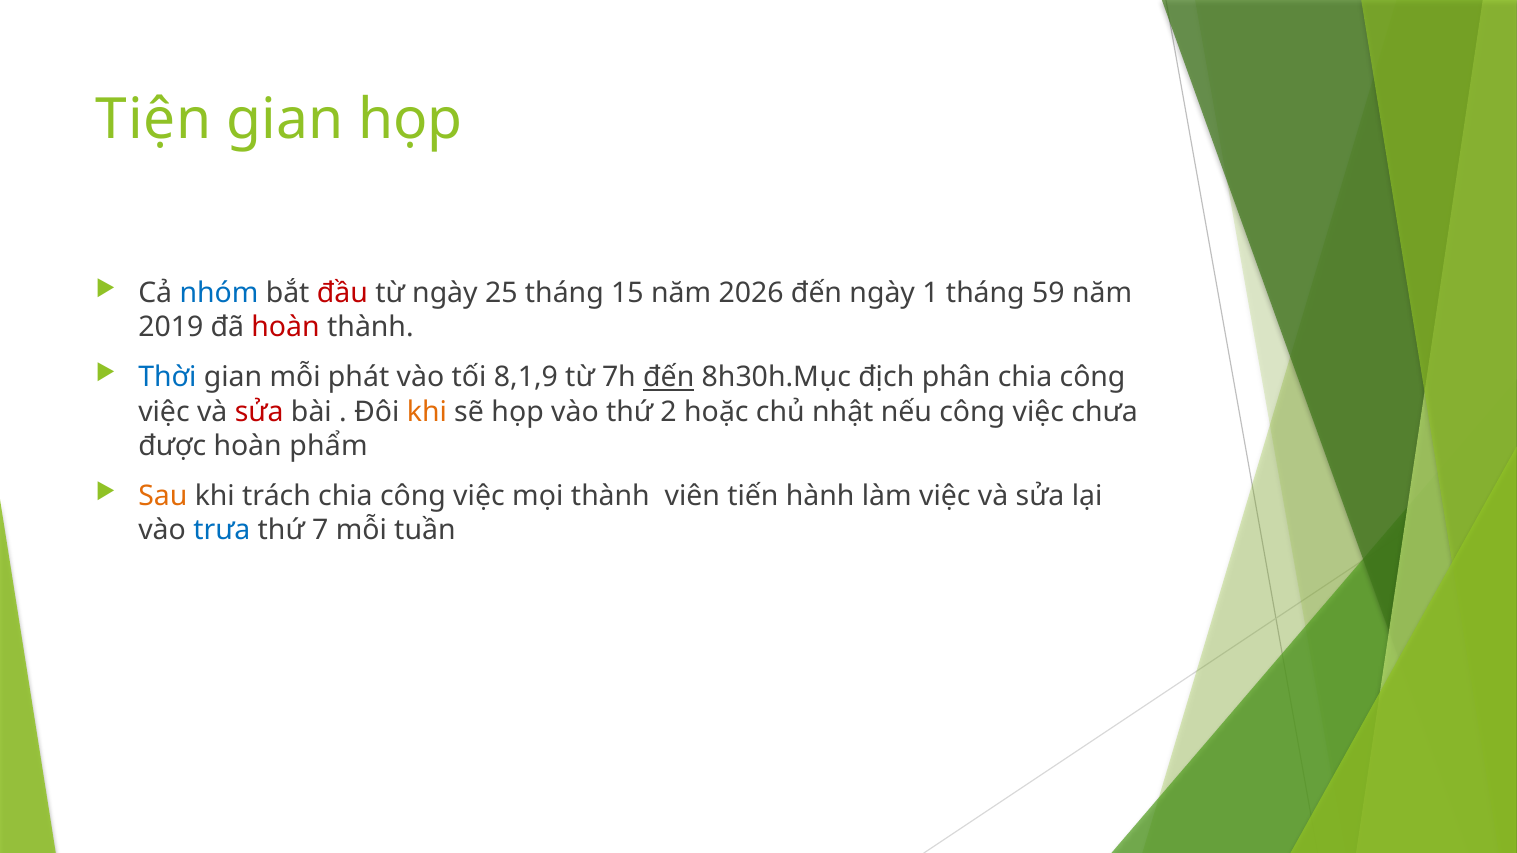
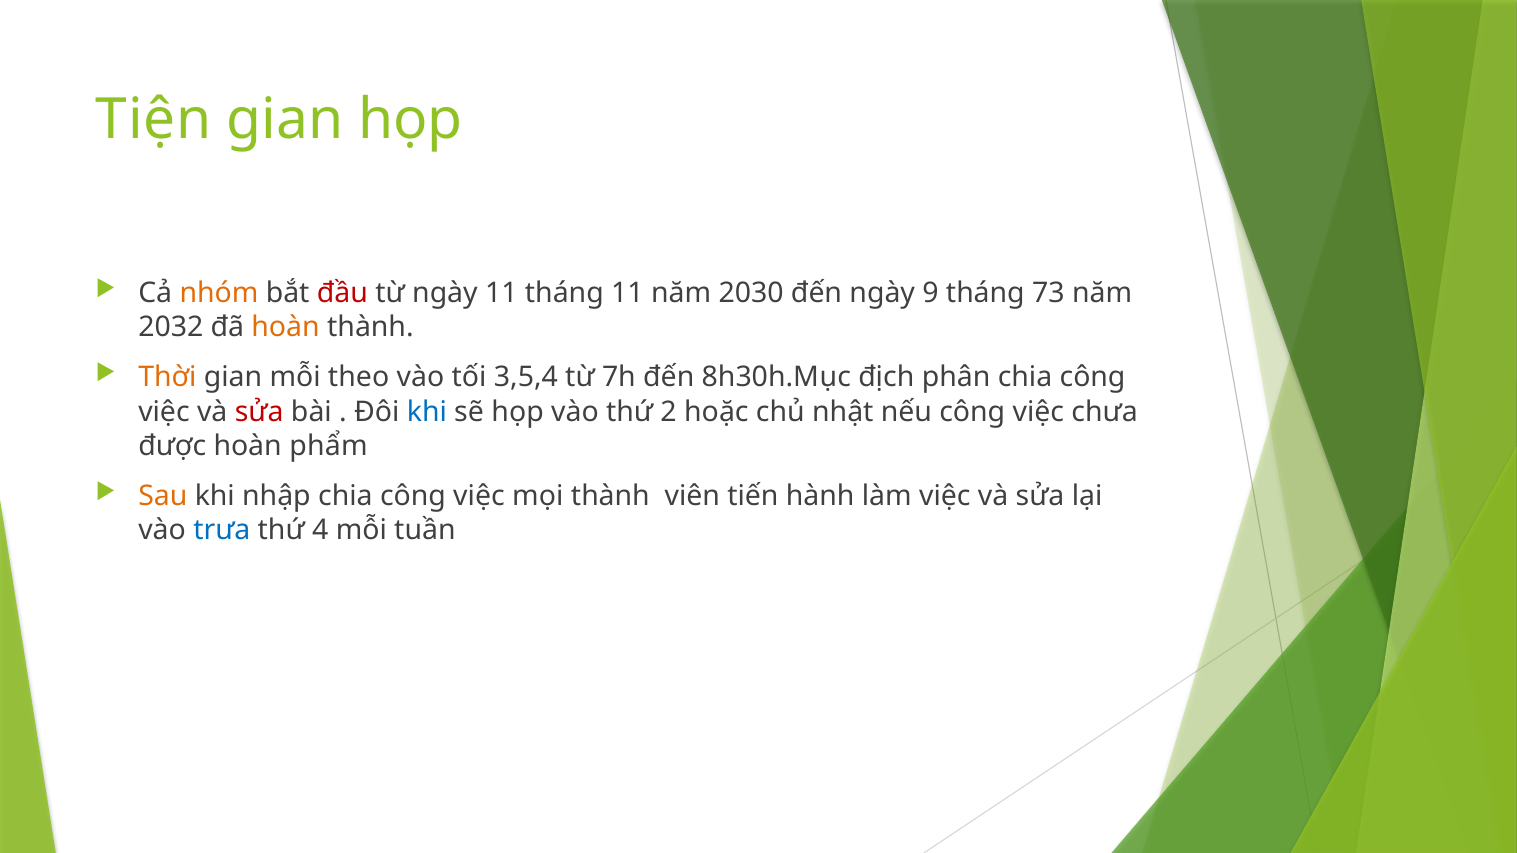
nhóm colour: blue -> orange
ngày 25: 25 -> 11
tháng 15: 15 -> 11
2026: 2026 -> 2030
1: 1 -> 9
59: 59 -> 73
2019: 2019 -> 2032
hoàn at (286, 328) colour: red -> orange
Thời colour: blue -> orange
phát: phát -> theo
8,1,9: 8,1,9 -> 3,5,4
đến at (669, 378) underline: present -> none
khi at (427, 412) colour: orange -> blue
trách: trách -> nhập
7: 7 -> 4
